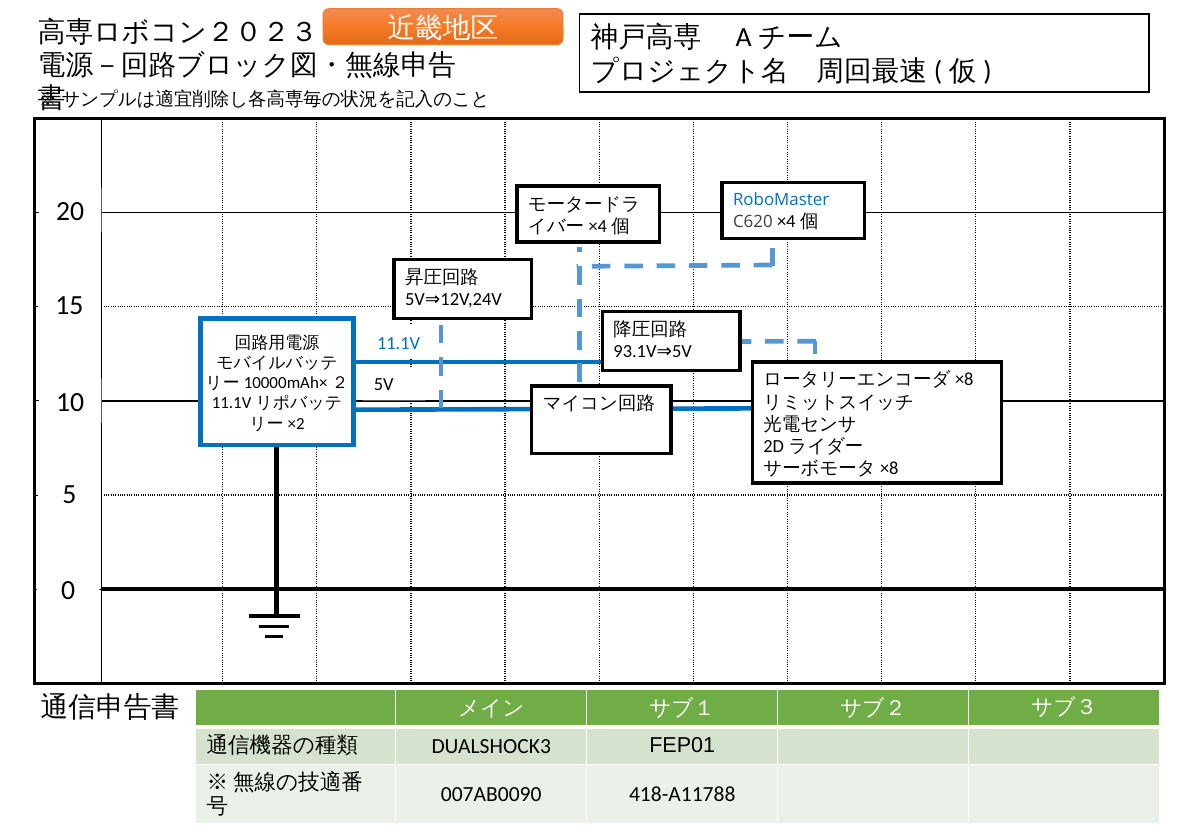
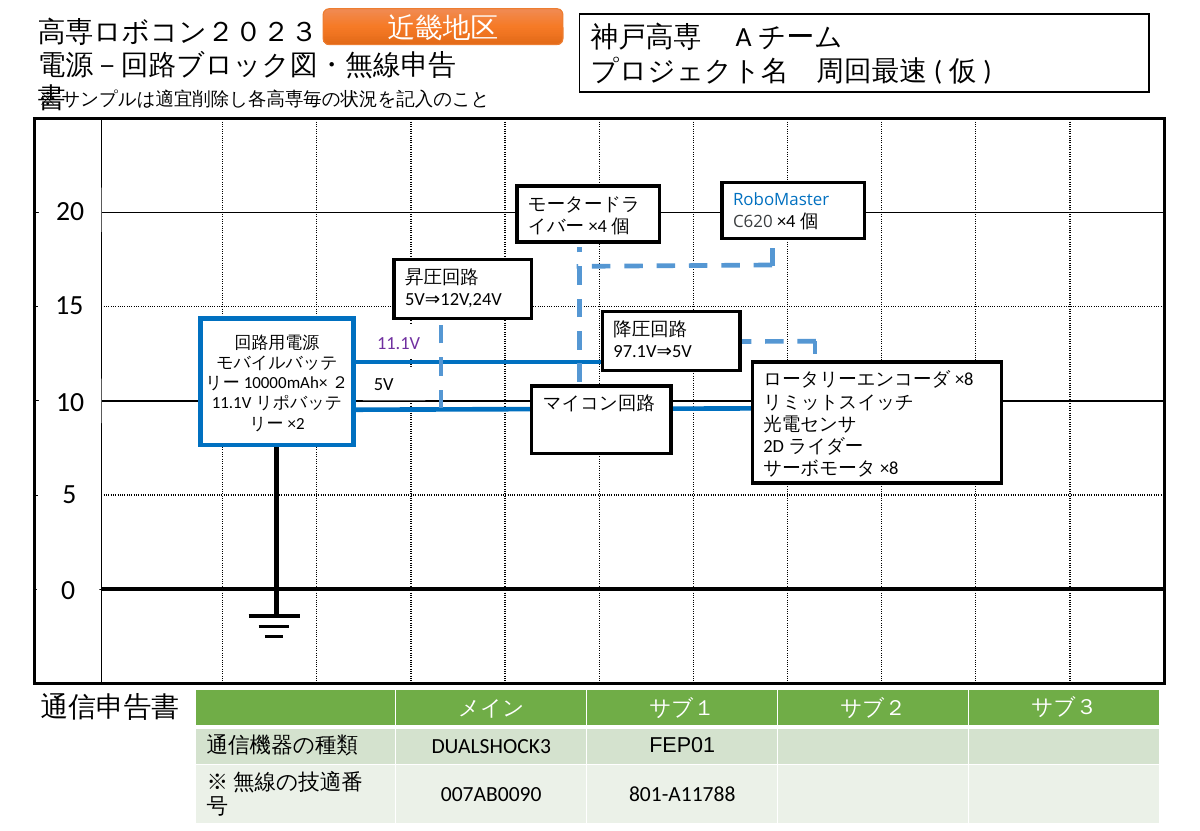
11.1V colour: blue -> purple
93.1V: 93.1V -> 97.1V
418-A11788: 418-A11788 -> 801-A11788
